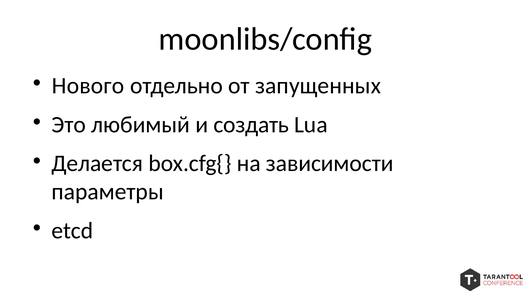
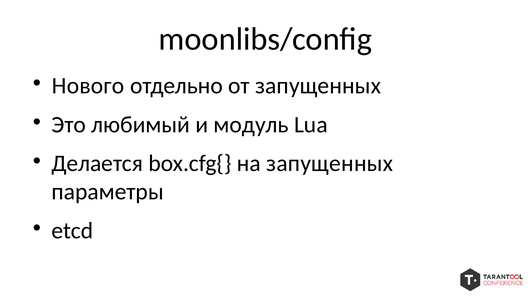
создать: создать -> модуль
на зависимости: зависимости -> запущенных
